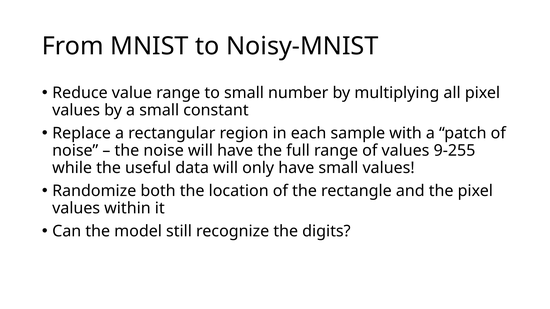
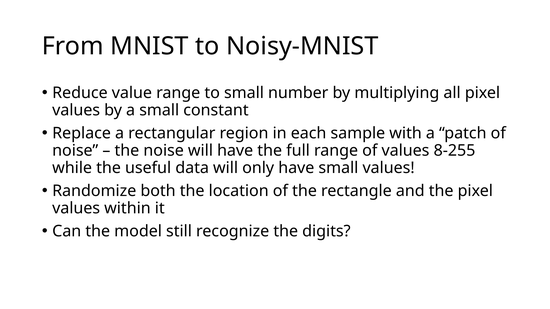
9-255: 9-255 -> 8-255
